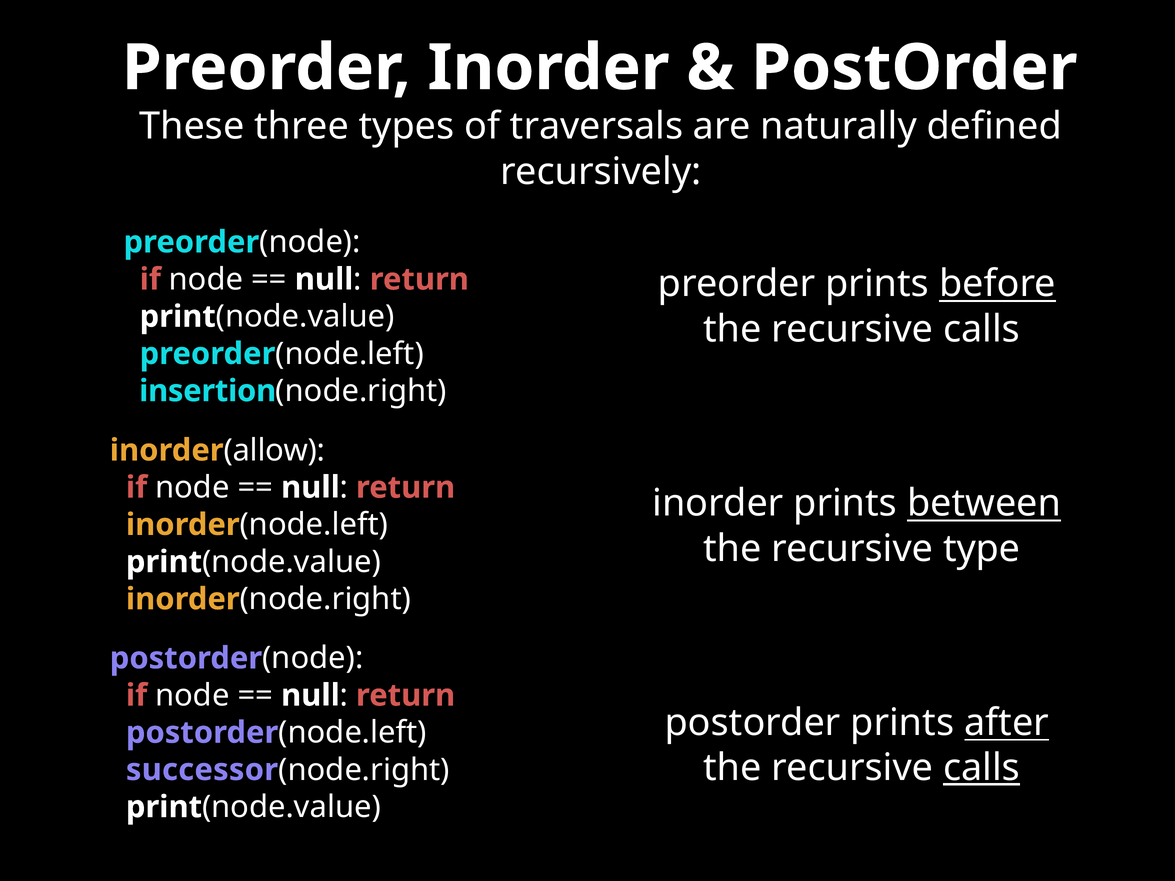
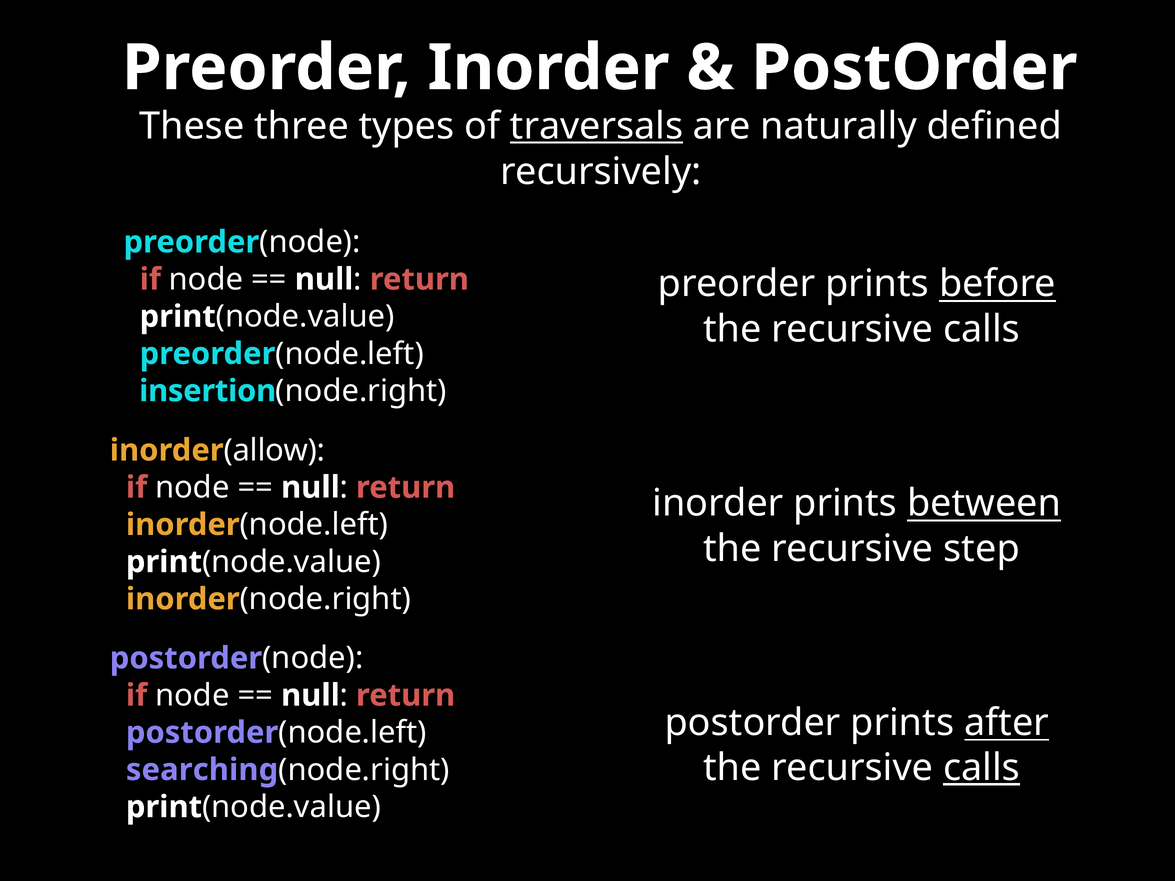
traversals underline: none -> present
type: type -> step
successor: successor -> searching
